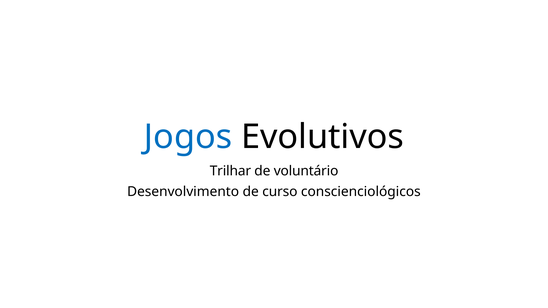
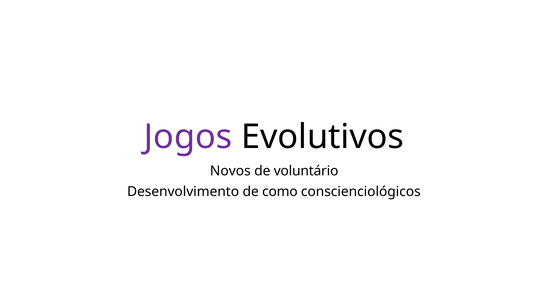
Jogos colour: blue -> purple
Trilhar: Trilhar -> Novos
curso: curso -> como
